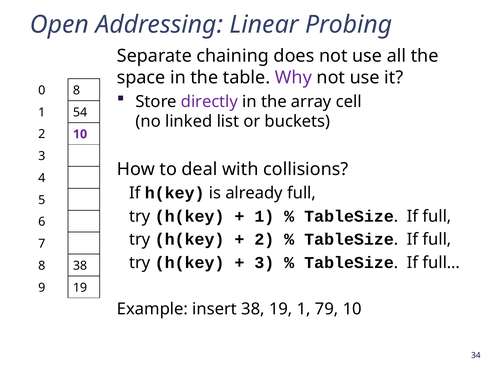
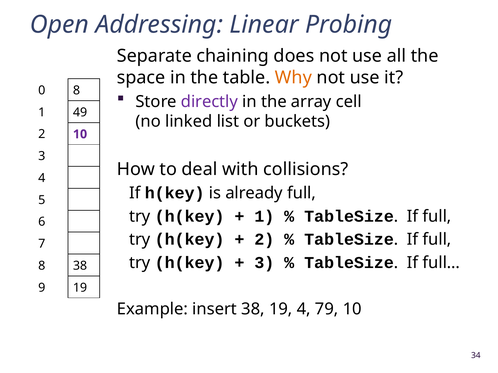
Why colour: purple -> orange
54: 54 -> 49
19 1: 1 -> 4
